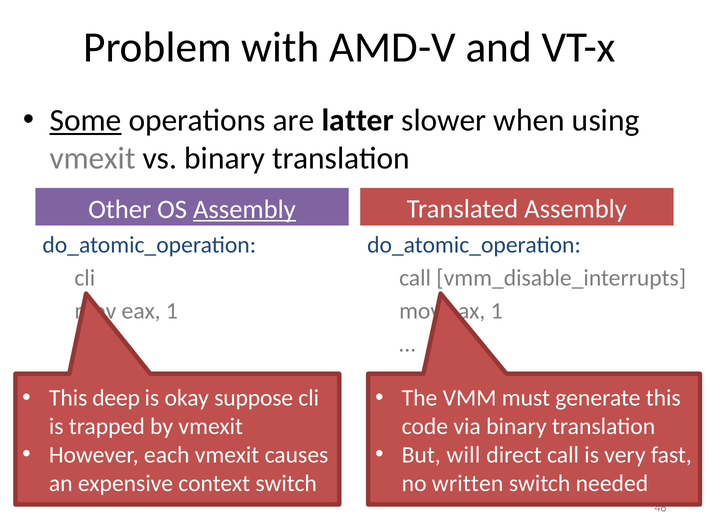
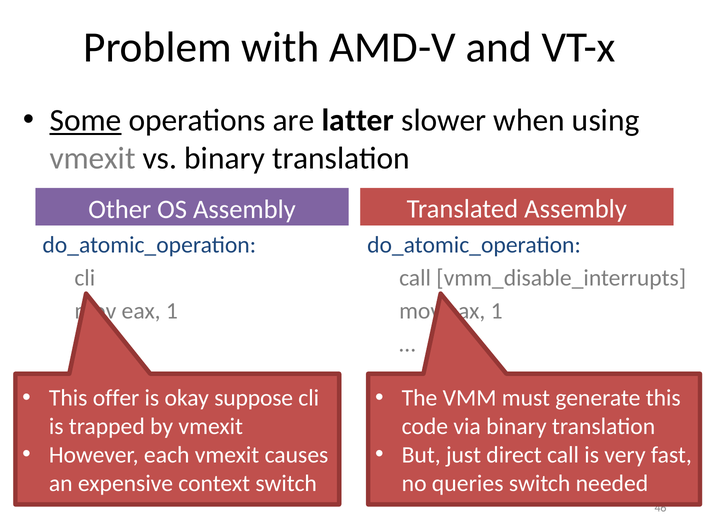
Assembly at (244, 209) underline: present -> none
deep: deep -> offer
will: will -> just
written: written -> queries
